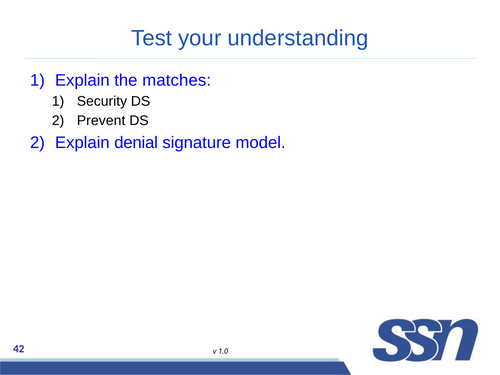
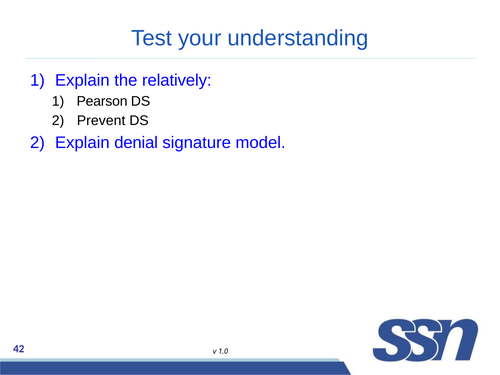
matches: matches -> relatively
Security: Security -> Pearson
